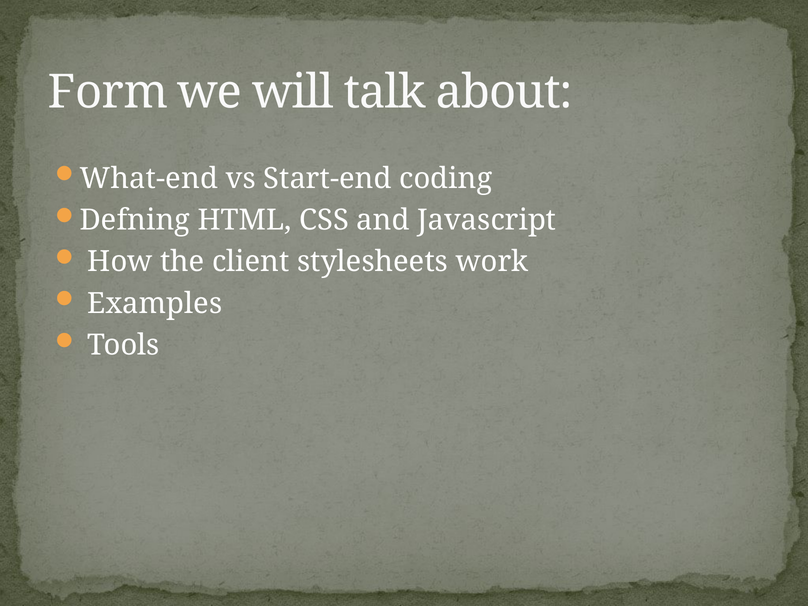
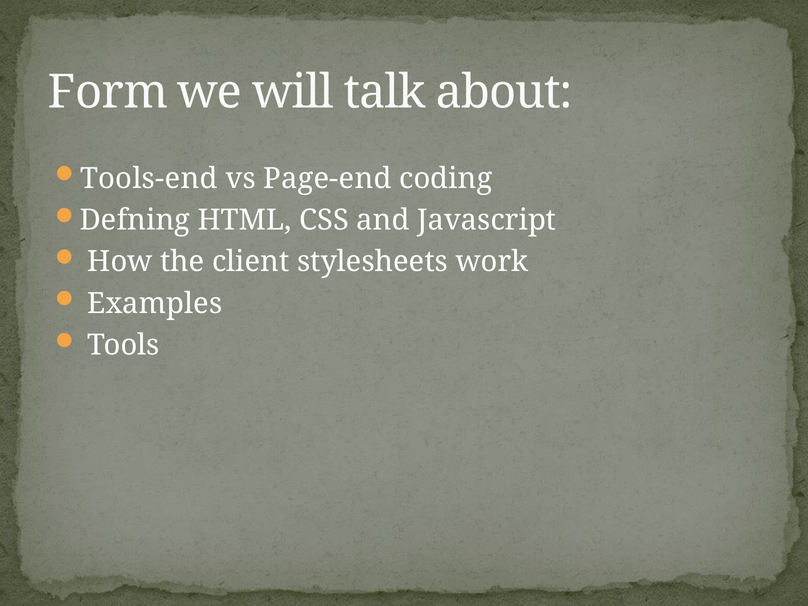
What-end: What-end -> Tools-end
Start-end: Start-end -> Page-end
